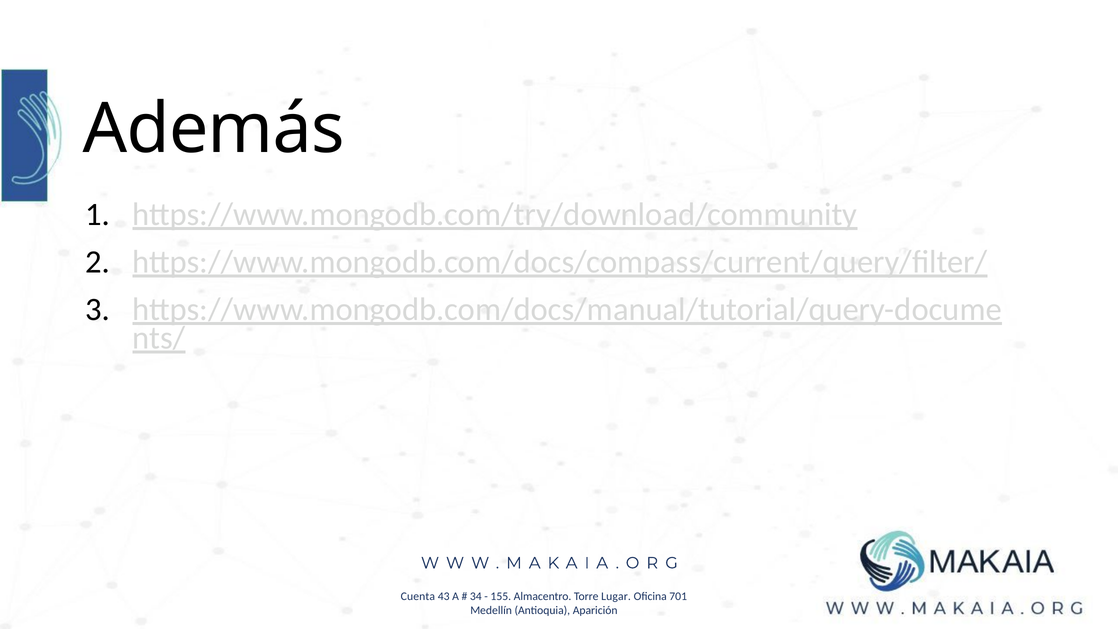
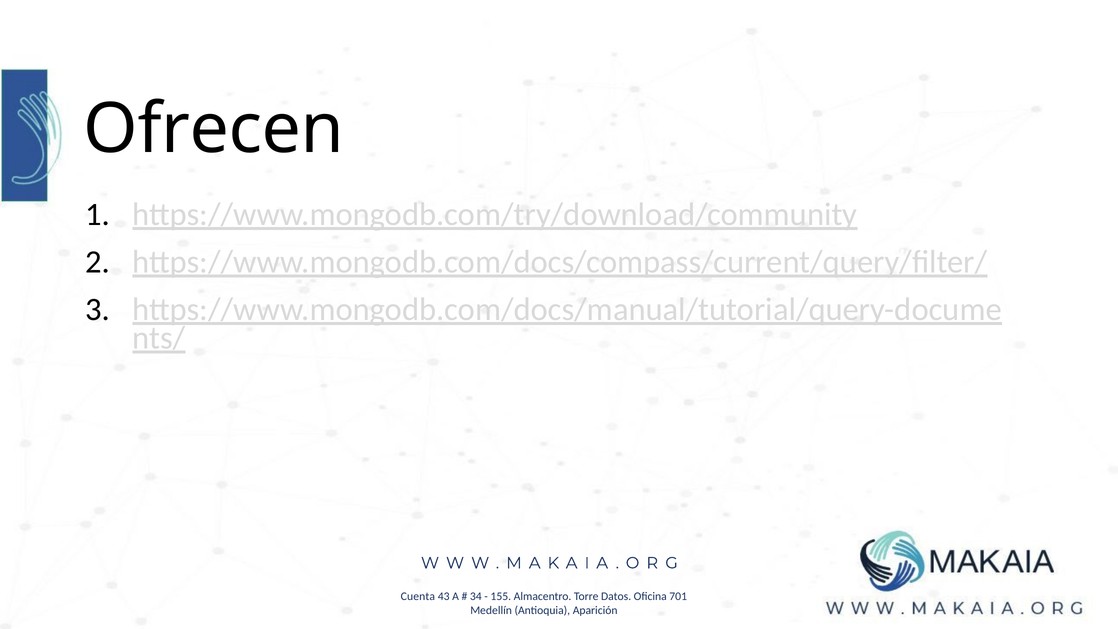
Además: Además -> Ofrecen
Lugar: Lugar -> Datos
